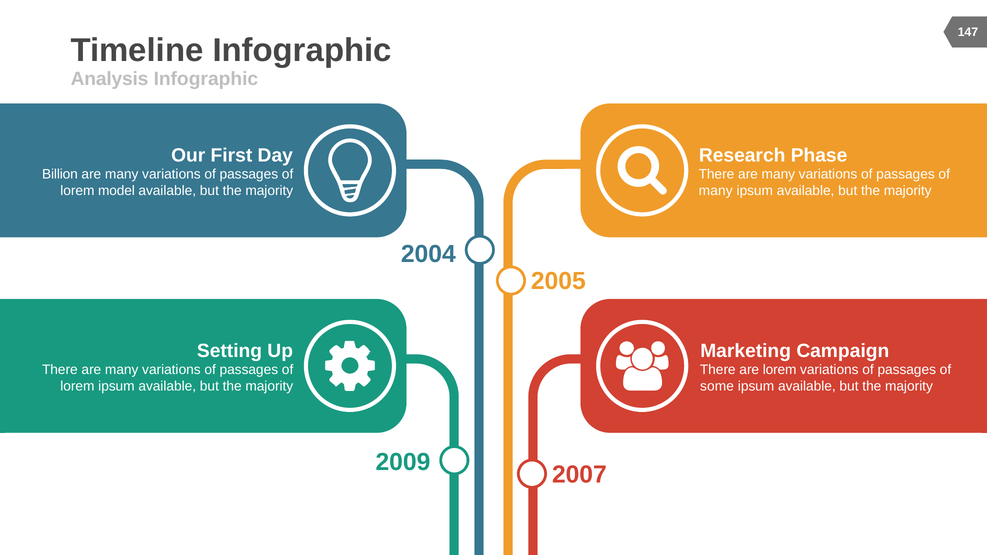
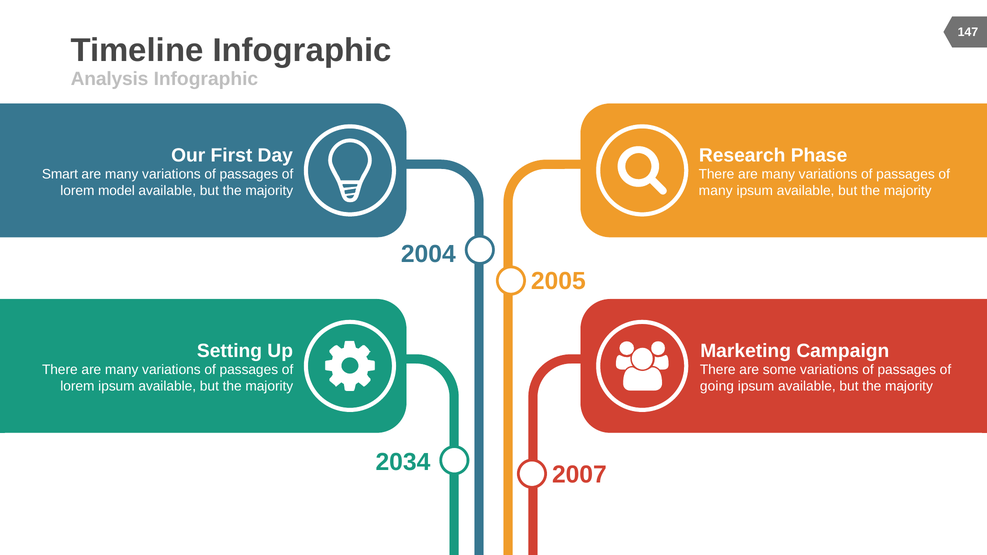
Billion: Billion -> Smart
are lorem: lorem -> some
some: some -> going
2009: 2009 -> 2034
